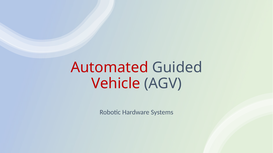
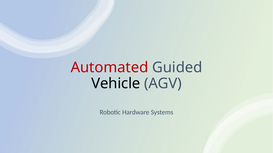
Vehicle colour: red -> black
